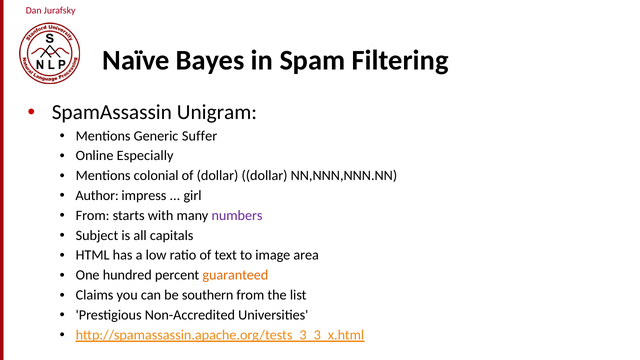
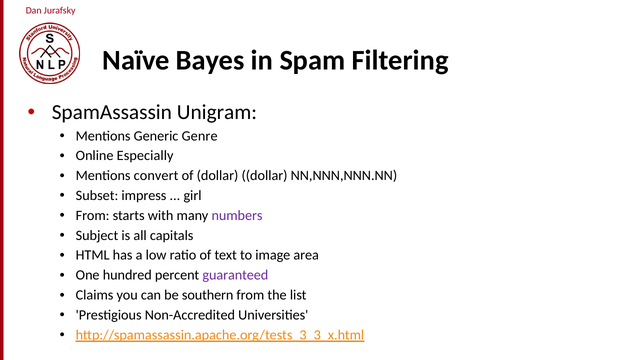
Suffer: Suffer -> Genre
colonial: colonial -> convert
Author: Author -> Subset
guaranteed colour: orange -> purple
